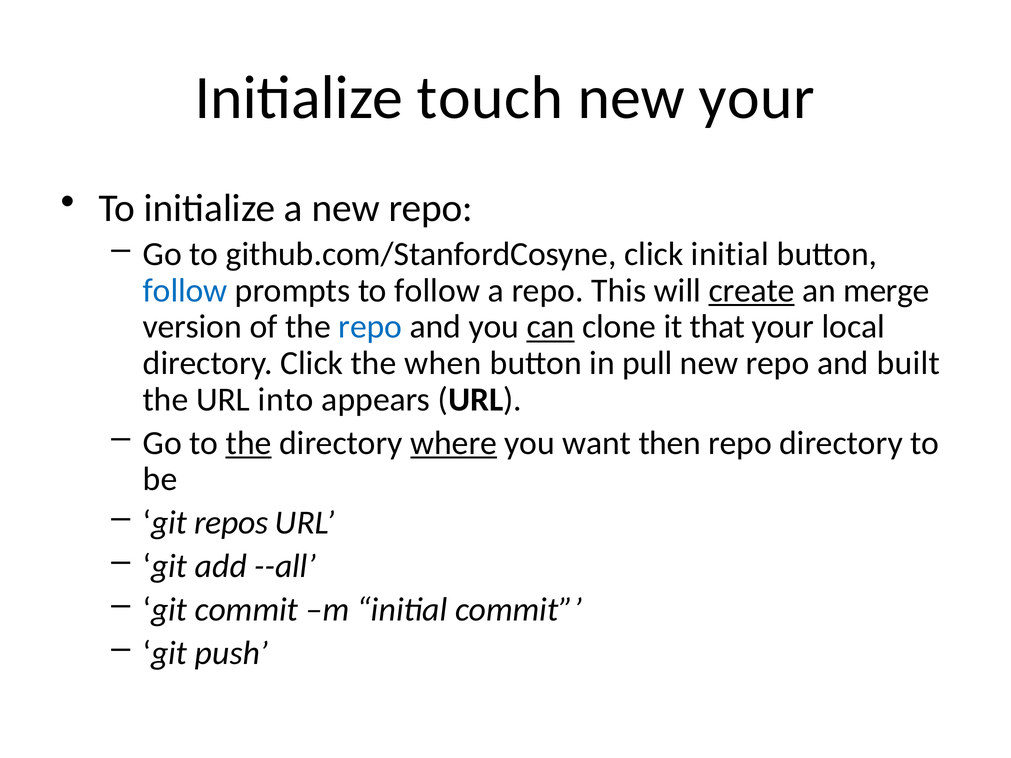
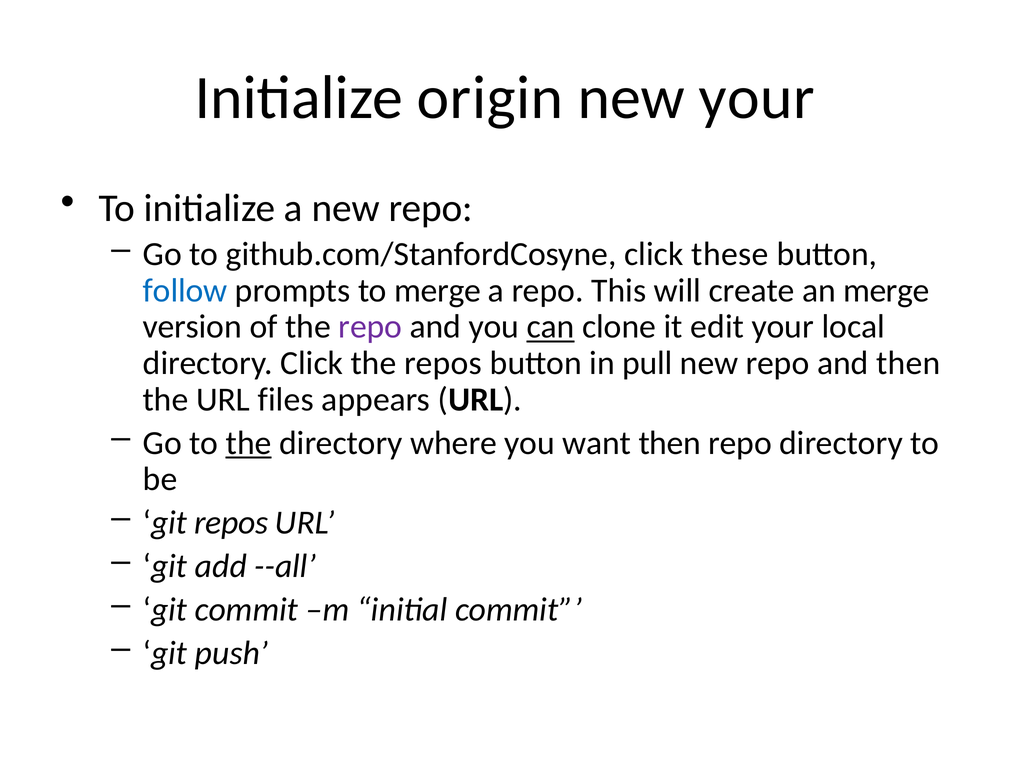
touch: touch -> origin
click initial: initial -> these
to follow: follow -> merge
create underline: present -> none
repo at (370, 327) colour: blue -> purple
that: that -> edit
the when: when -> repos
and built: built -> then
into: into -> files
where underline: present -> none
